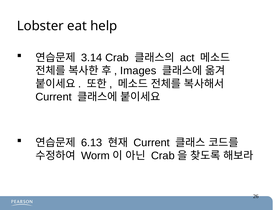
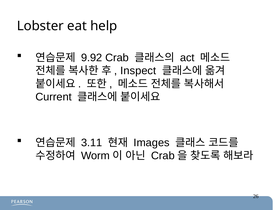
3.14: 3.14 -> 9.92
Images: Images -> Inspect
6.13: 6.13 -> 3.11
Current at (152, 143): Current -> Images
